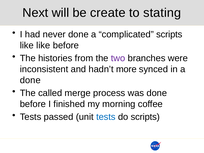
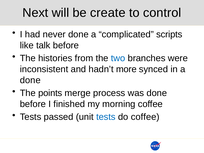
stating: stating -> control
like like: like -> talk
two colour: purple -> blue
called: called -> points
do scripts: scripts -> coffee
